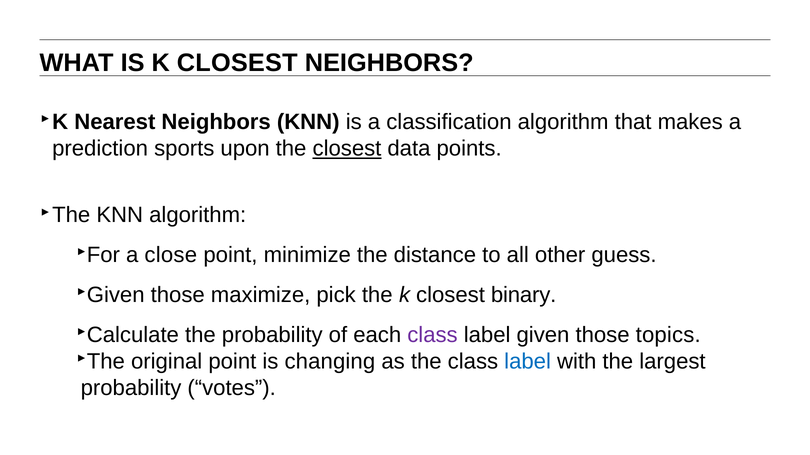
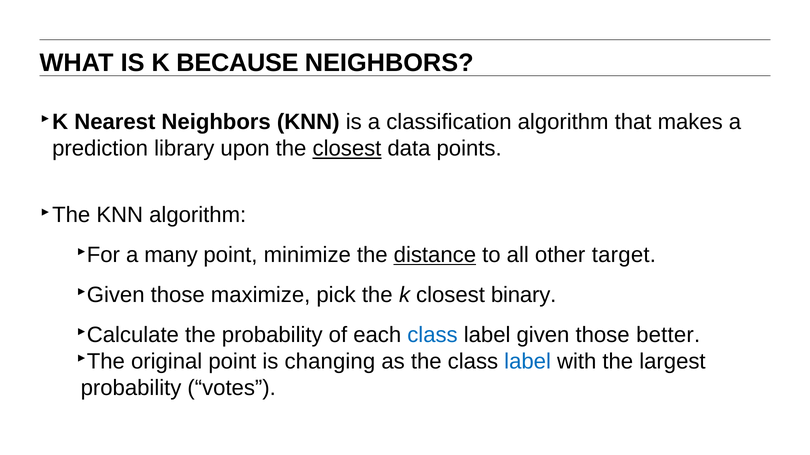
IS K CLOSEST: CLOSEST -> BECAUSE
sports: sports -> library
close: close -> many
distance underline: none -> present
guess: guess -> target
class at (432, 335) colour: purple -> blue
topics: topics -> better
